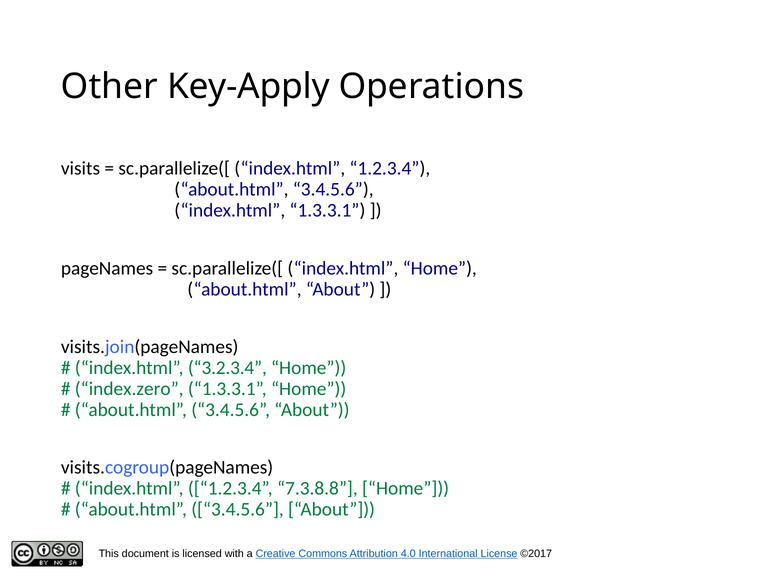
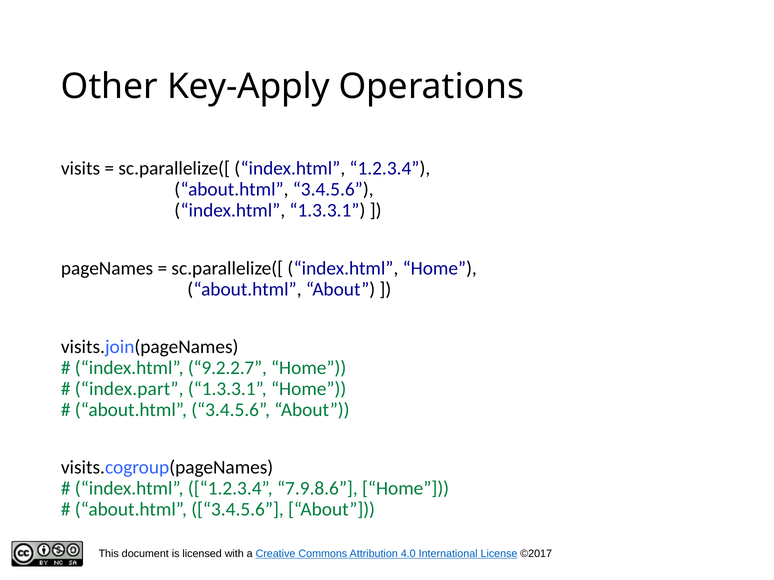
3.2.3.4: 3.2.3.4 -> 9.2.2.7
index.zero: index.zero -> index.part
7.3.8.8: 7.3.8.8 -> 7.9.8.6
